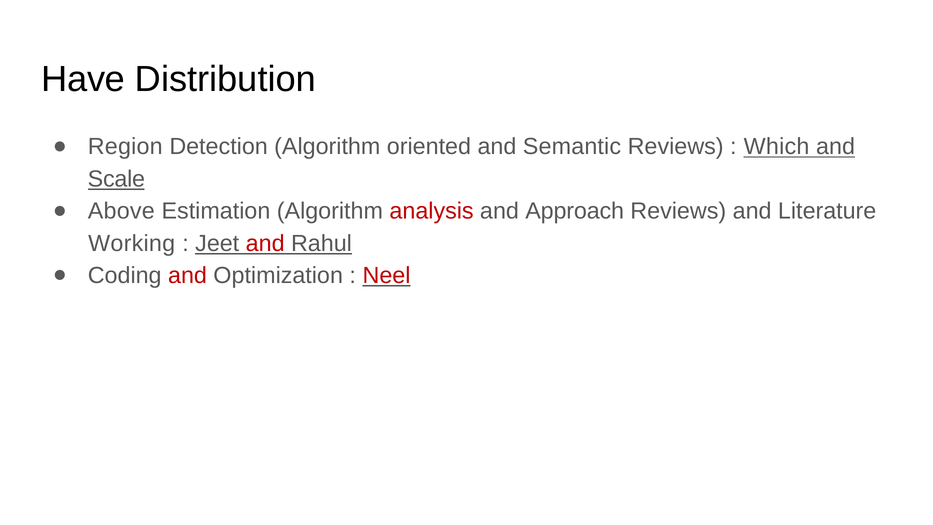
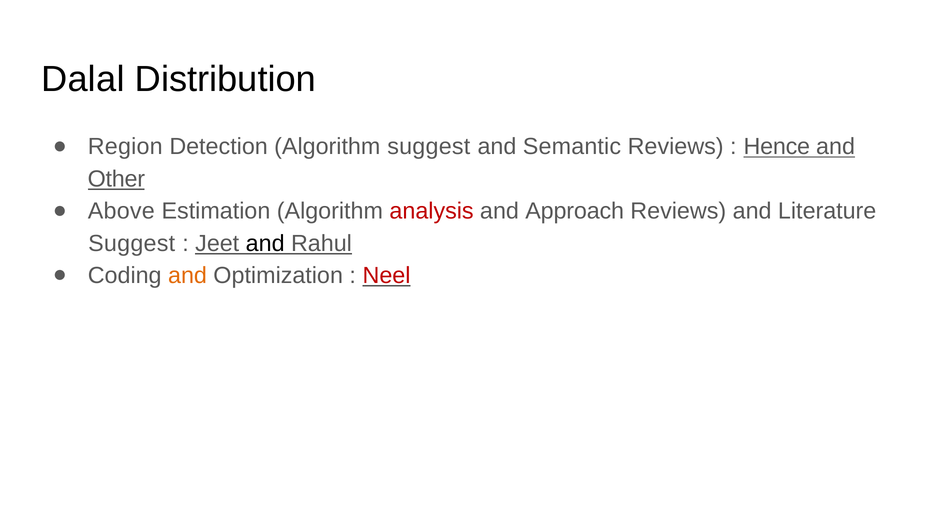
Have: Have -> Dalal
Algorithm oriented: oriented -> suggest
Which: Which -> Hence
Scale: Scale -> Other
Working at (132, 243): Working -> Suggest
and at (265, 243) colour: red -> black
and at (188, 275) colour: red -> orange
